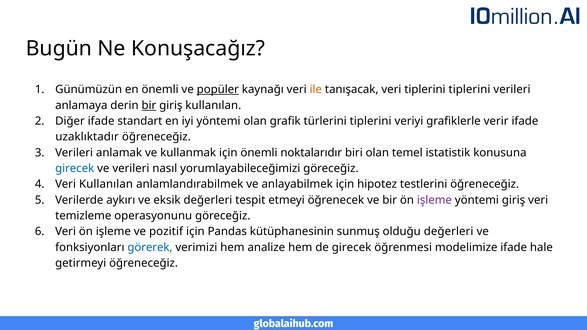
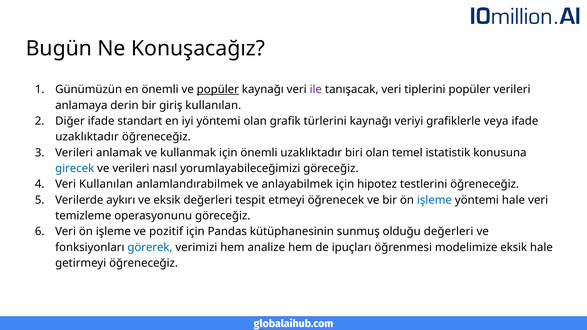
ile colour: orange -> purple
tiplerini tiplerini: tiplerini -> popüler
bir at (149, 105) underline: present -> none
türlerini tiplerini: tiplerini -> kaynağı
verir: verir -> veya
önemli noktalarıdır: noktalarıdır -> uzaklıktadır
işleme at (434, 200) colour: purple -> blue
yöntemi giriş: giriş -> hale
de girecek: girecek -> ipuçları
modelimize ifade: ifade -> eksik
